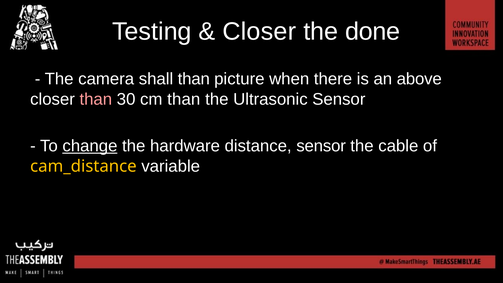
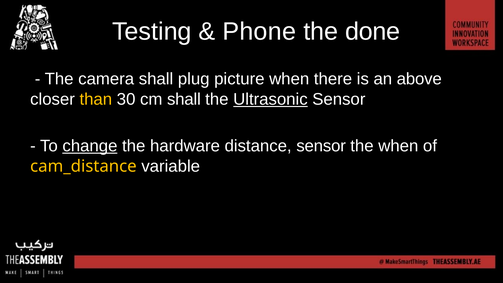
Closer at (259, 32): Closer -> Phone
shall than: than -> plug
than at (96, 99) colour: pink -> yellow
cm than: than -> shall
Ultrasonic underline: none -> present
the cable: cable -> when
